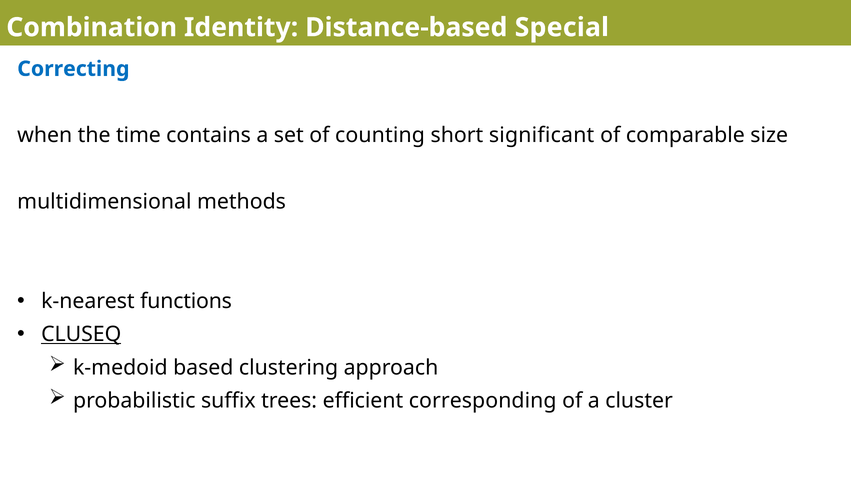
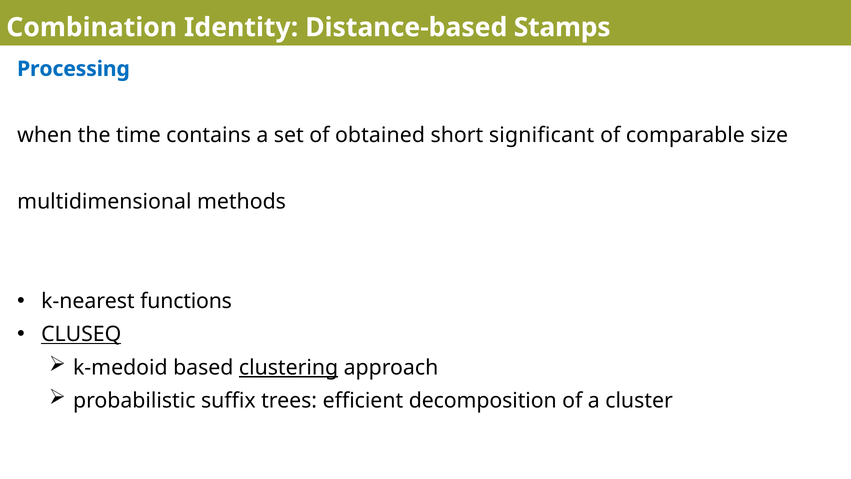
Special: Special -> Stamps
Correcting: Correcting -> Processing
counting: counting -> obtained
clustering underline: none -> present
corresponding: corresponding -> decomposition
